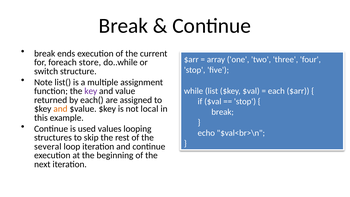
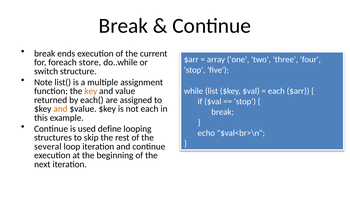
key colour: purple -> orange
not local: local -> each
values: values -> define
